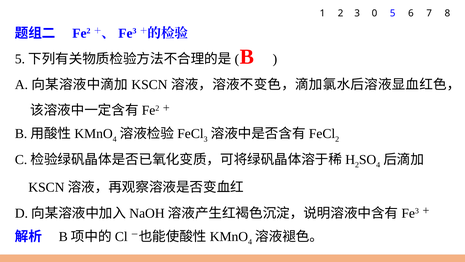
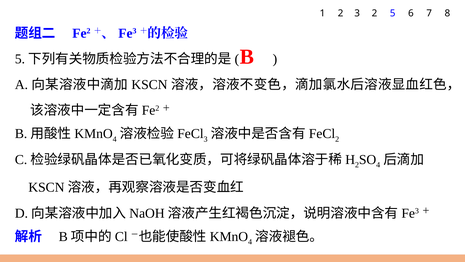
3 0: 0 -> 2
